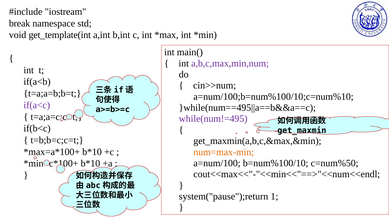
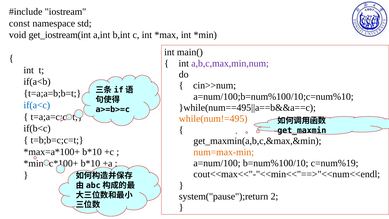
break: break -> const
get_template(int: get_template(int -> get_iostream(int
if(a<c colour: purple -> blue
while(num!=495 colour: purple -> orange
c=num%50: c=num%50 -> c=num%19
1: 1 -> 2
